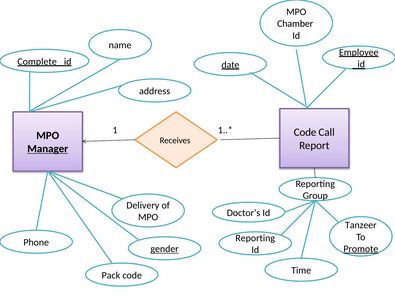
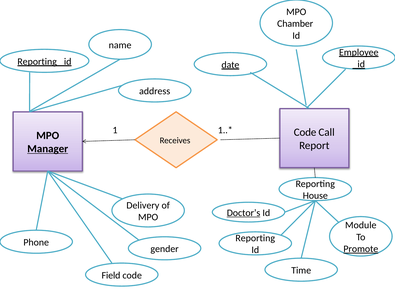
Complete at (37, 62): Complete -> Reporting
Group: Group -> House
Doctor’s underline: none -> present
Tanzeer: Tanzeer -> Module
gender underline: present -> none
Pack: Pack -> Field
